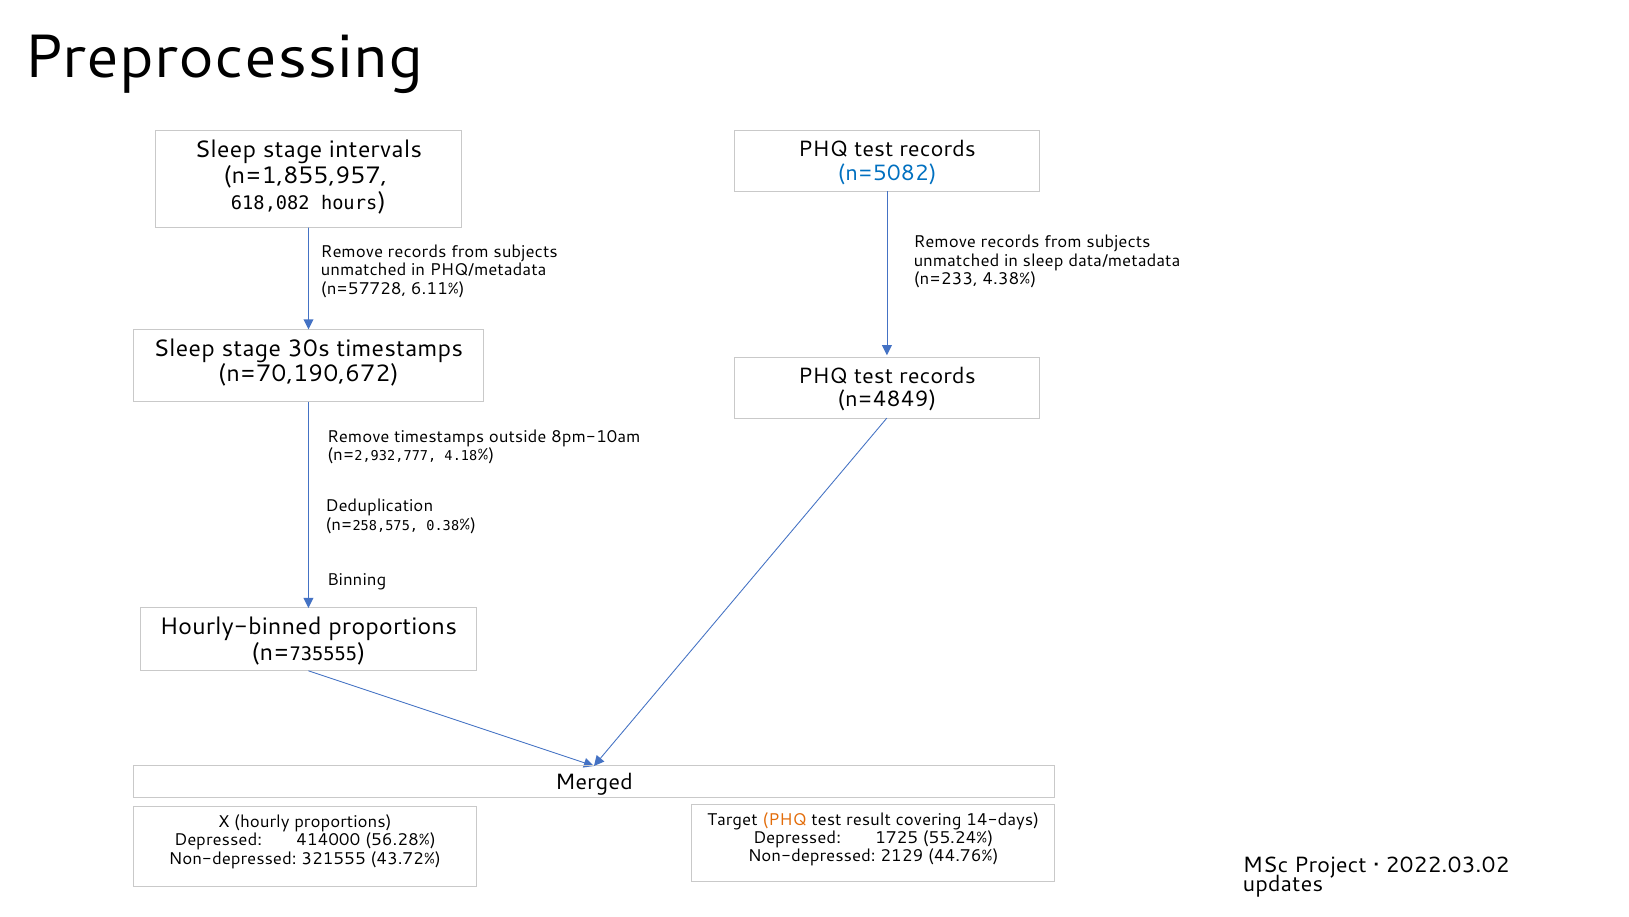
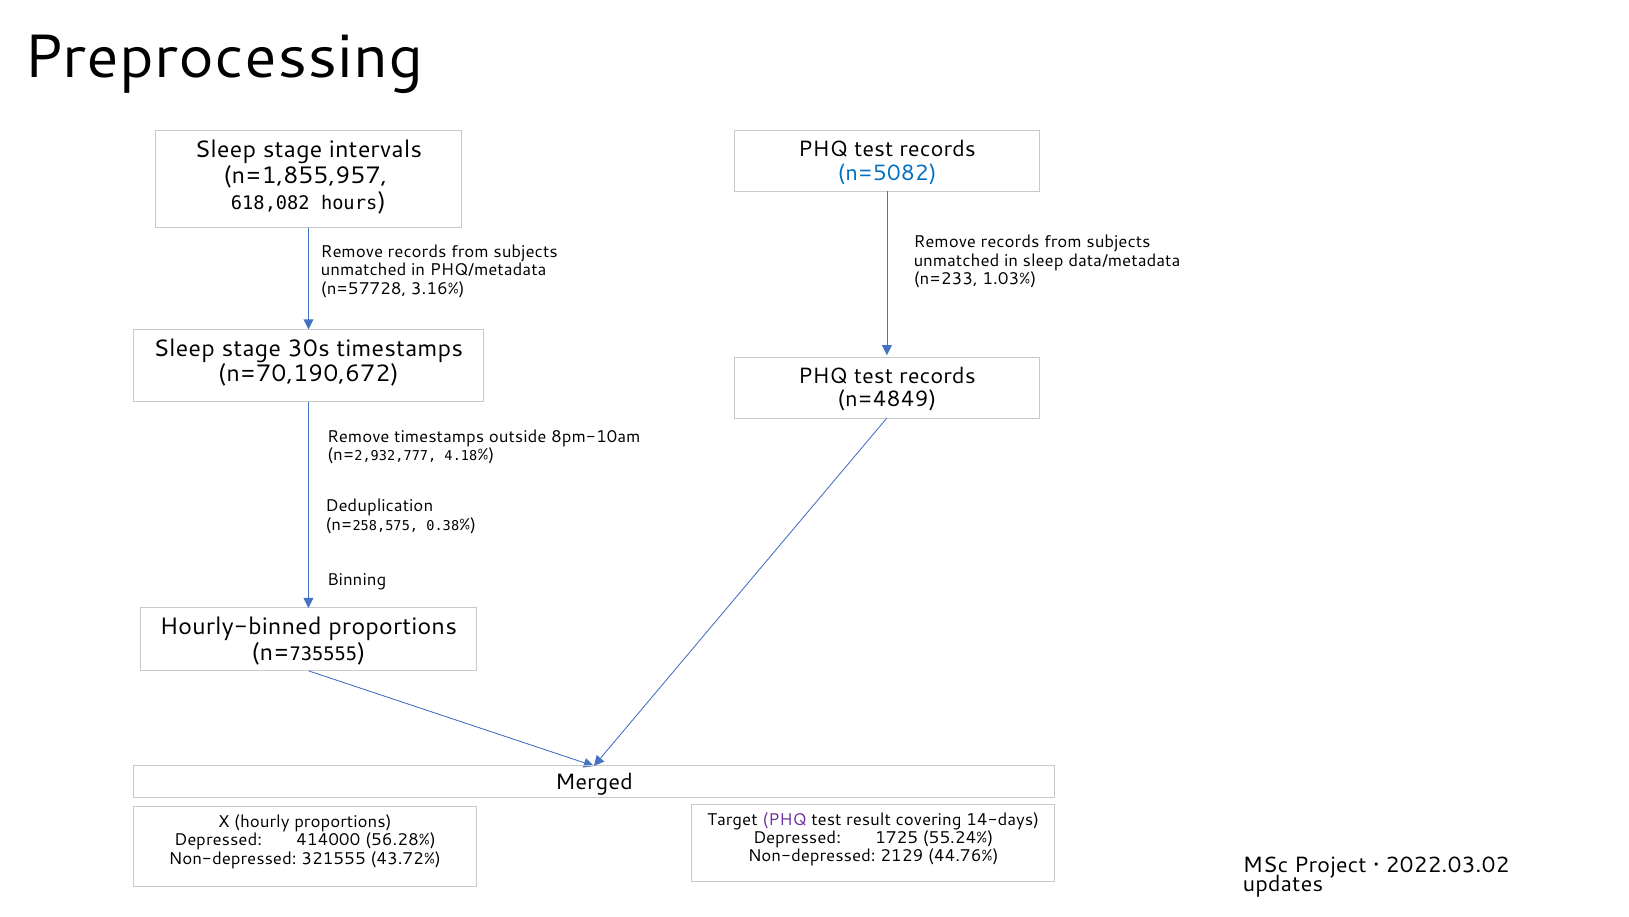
4.38%: 4.38% -> 1.03%
6.11%: 6.11% -> 3.16%
PHQ at (785, 819) colour: orange -> purple
